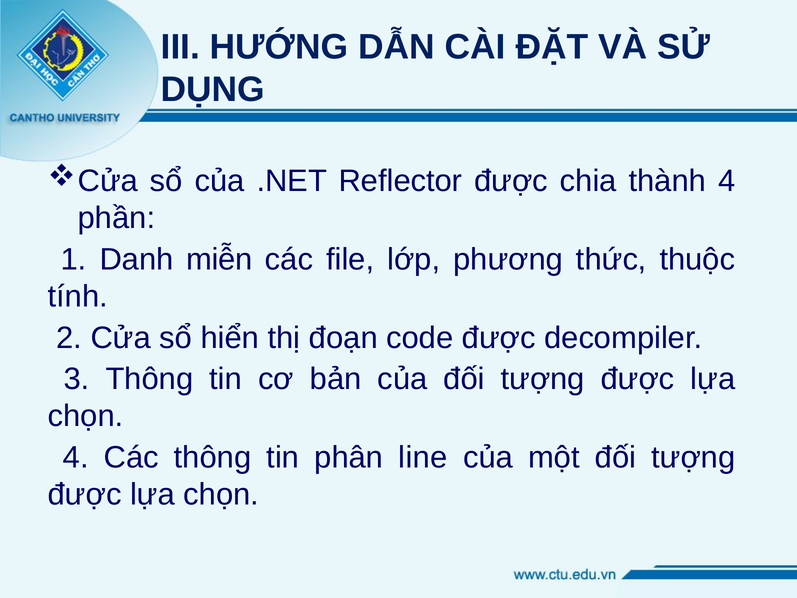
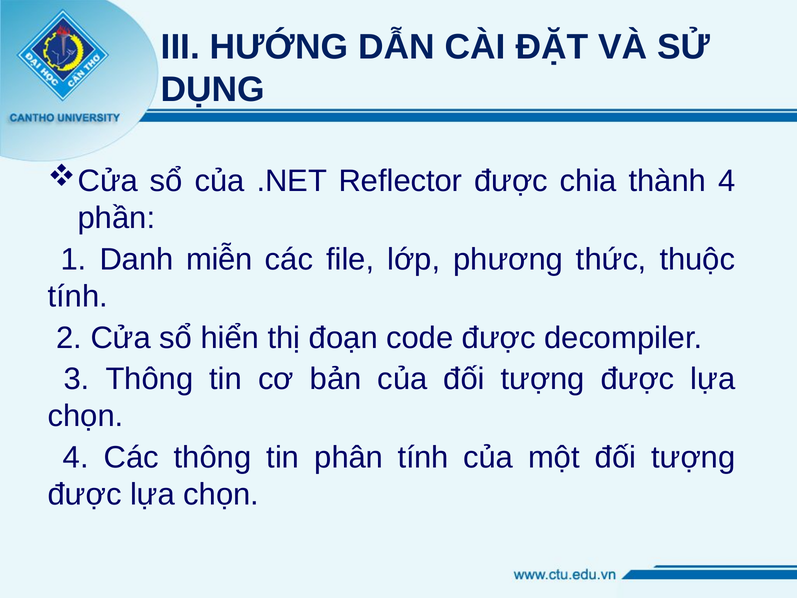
phân line: line -> tính
